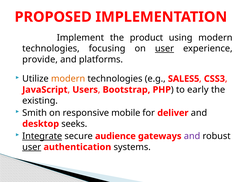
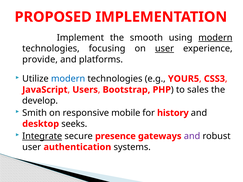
product: product -> smooth
modern at (215, 38) underline: none -> present
modern at (68, 79) colour: orange -> blue
SALES5: SALES5 -> YOUR5
early: early -> sales
existing: existing -> develop
deliver: deliver -> history
audience: audience -> presence
user at (32, 147) underline: present -> none
